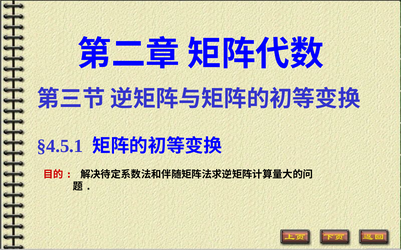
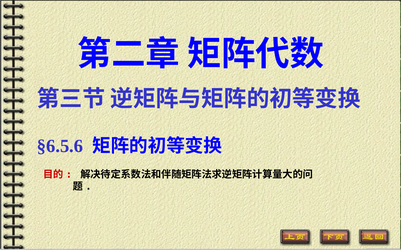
§4.5.1: §4.5.1 -> §6.5.6
